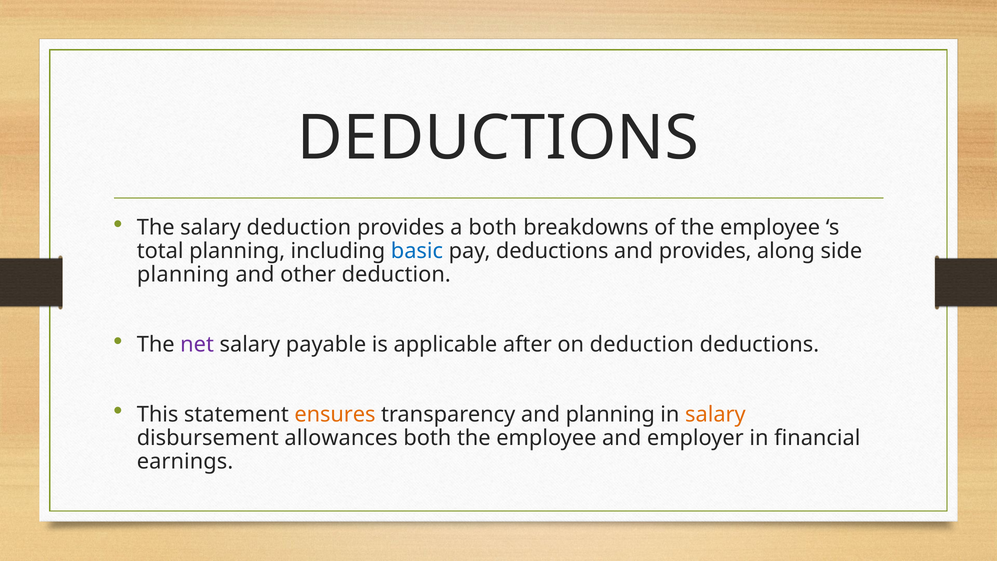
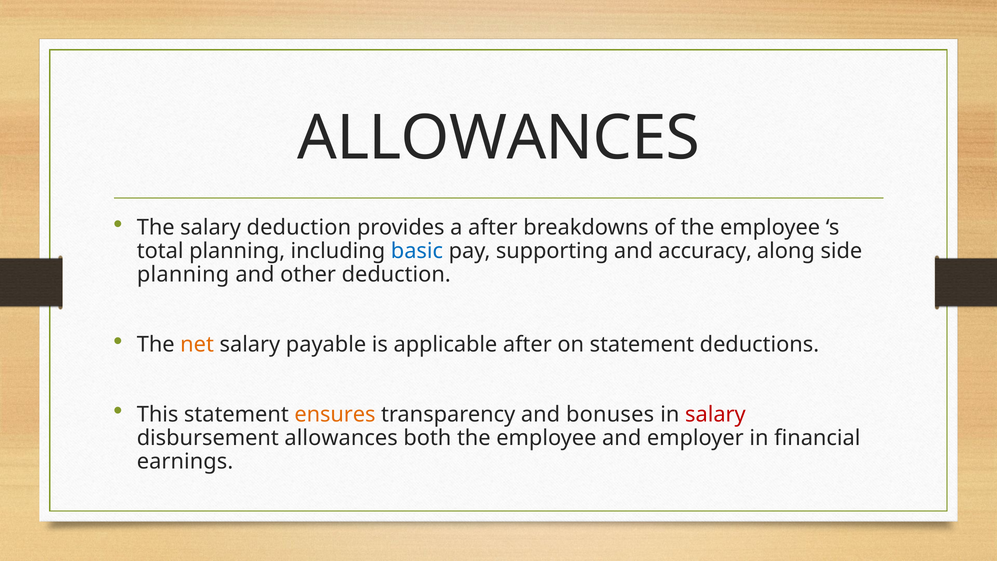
DEDUCTIONS at (498, 138): DEDUCTIONS -> ALLOWANCES
a both: both -> after
pay deductions: deductions -> supporting
and provides: provides -> accuracy
net colour: purple -> orange
on deduction: deduction -> statement
and planning: planning -> bonuses
salary at (715, 414) colour: orange -> red
